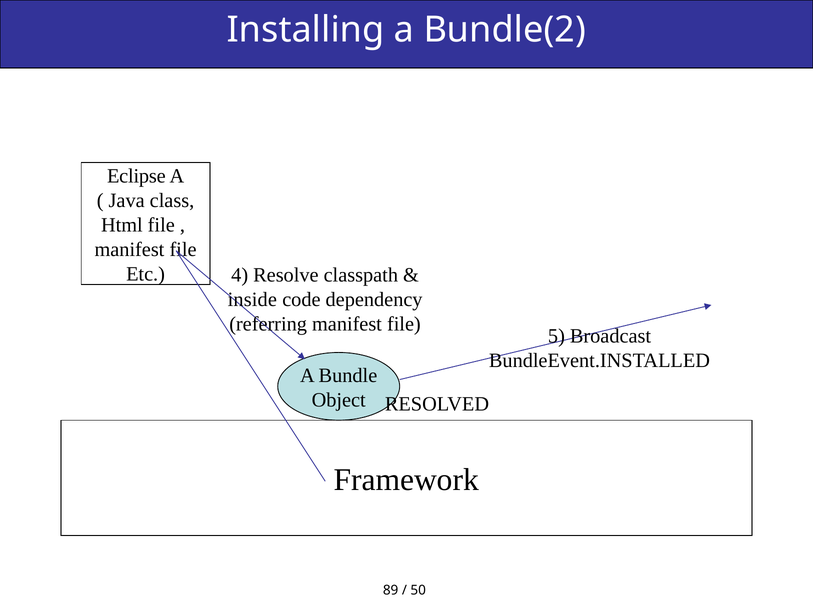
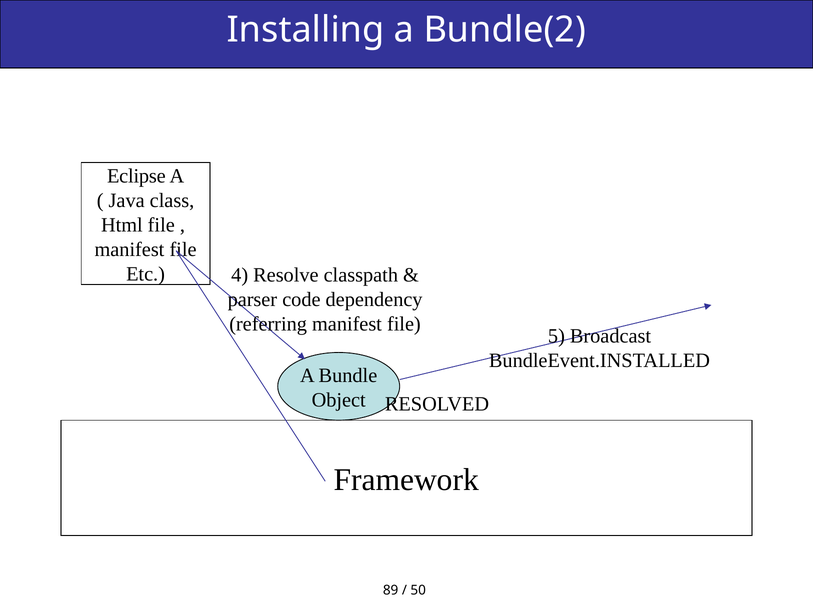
inside: inside -> parser
